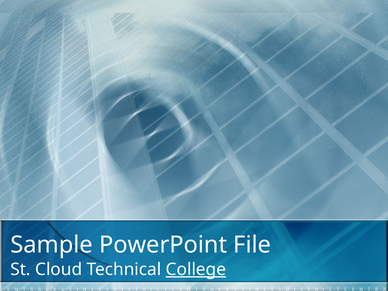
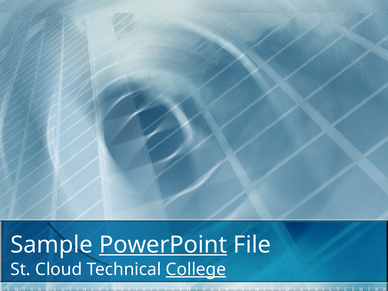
PowerPoint underline: none -> present
